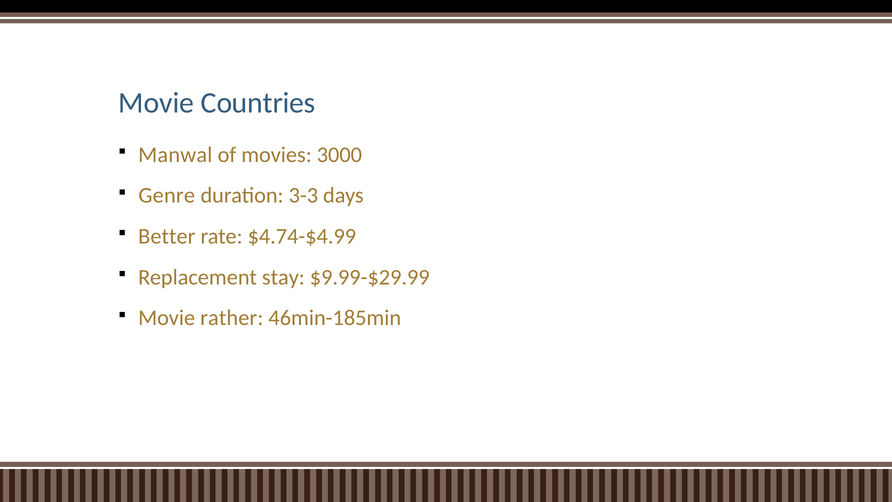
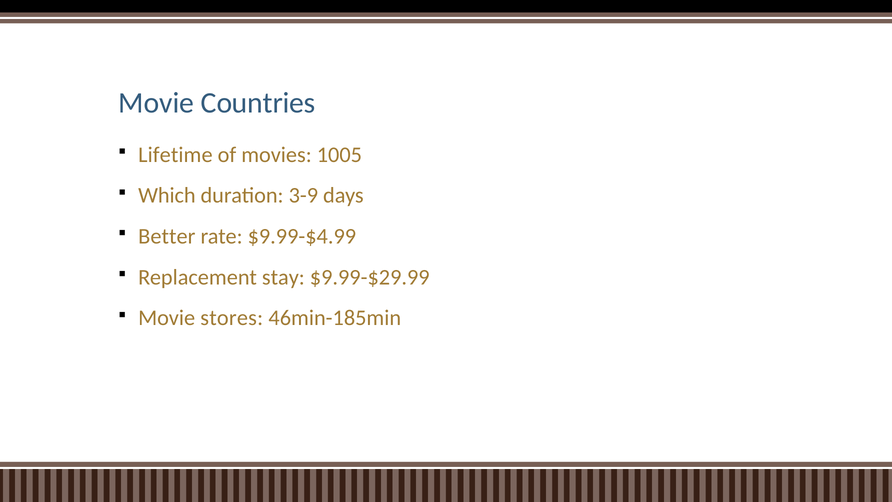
Manwal: Manwal -> Lifetime
3000: 3000 -> 1005
Genre: Genre -> Which
3-3: 3-3 -> 3-9
$4.74-$4.99: $4.74-$4.99 -> $9.99-$4.99
rather: rather -> stores
